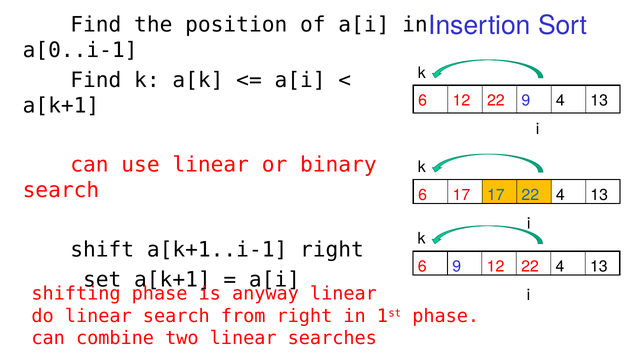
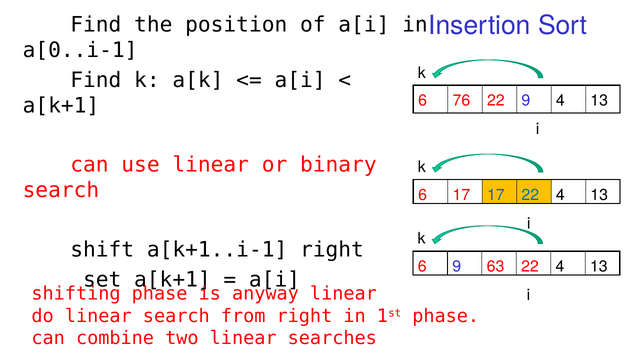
6 12: 12 -> 76
9 12: 12 -> 63
